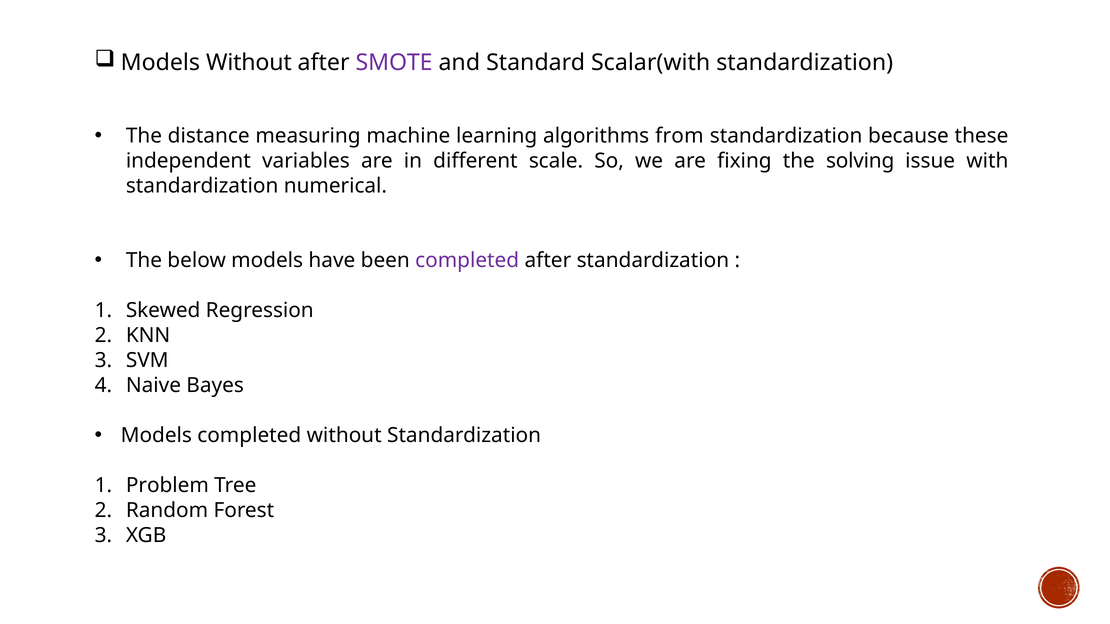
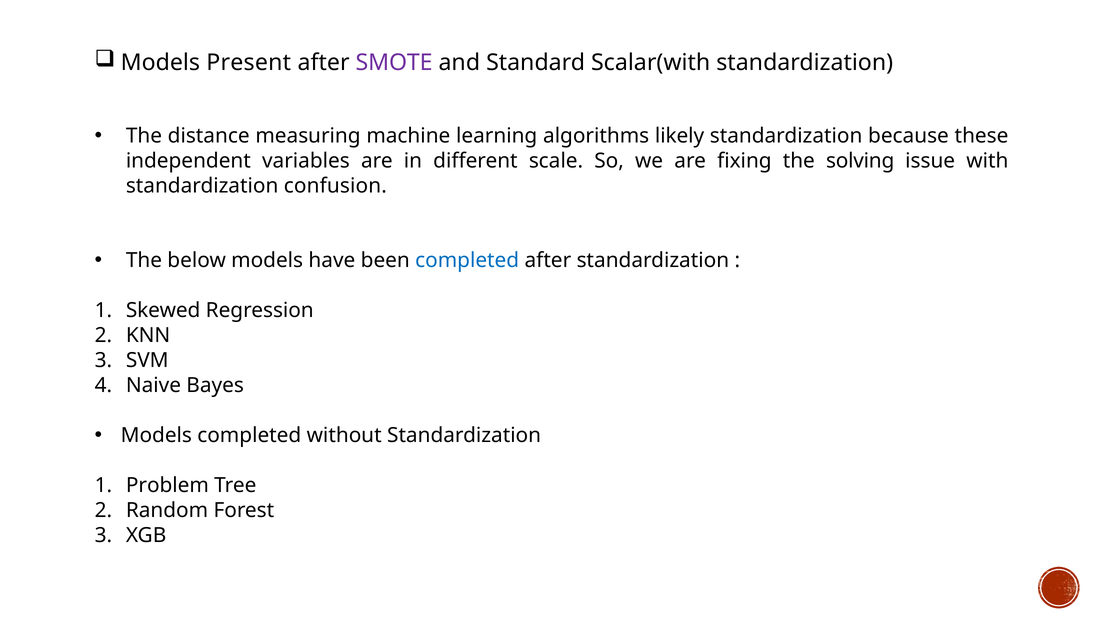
Models Without: Without -> Present
from: from -> likely
numerical: numerical -> confusion
completed at (467, 261) colour: purple -> blue
